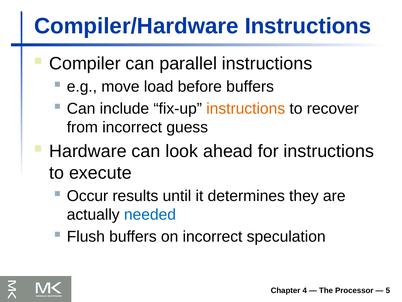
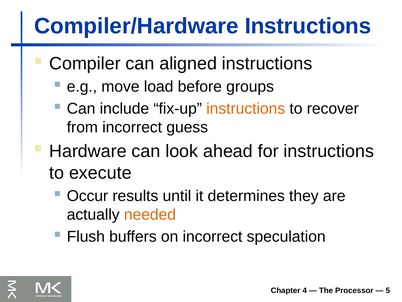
parallel: parallel -> aligned
before buffers: buffers -> groups
needed colour: blue -> orange
